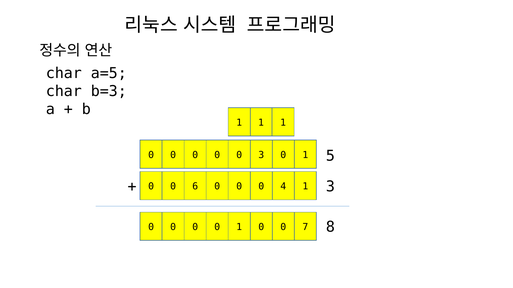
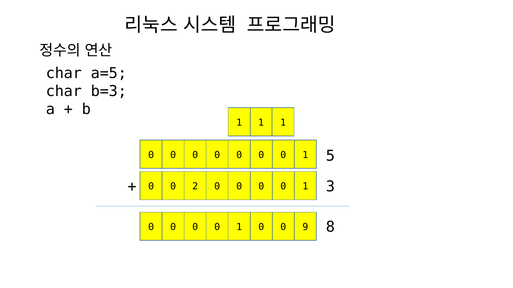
3 at (261, 155): 3 -> 0
6: 6 -> 2
4 at (283, 187): 4 -> 0
7: 7 -> 9
